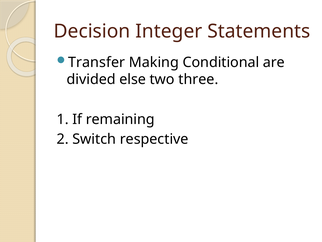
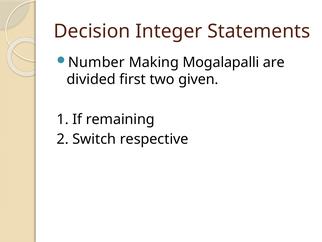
Transfer: Transfer -> Number
Conditional: Conditional -> Mogalapalli
else: else -> first
three: three -> given
